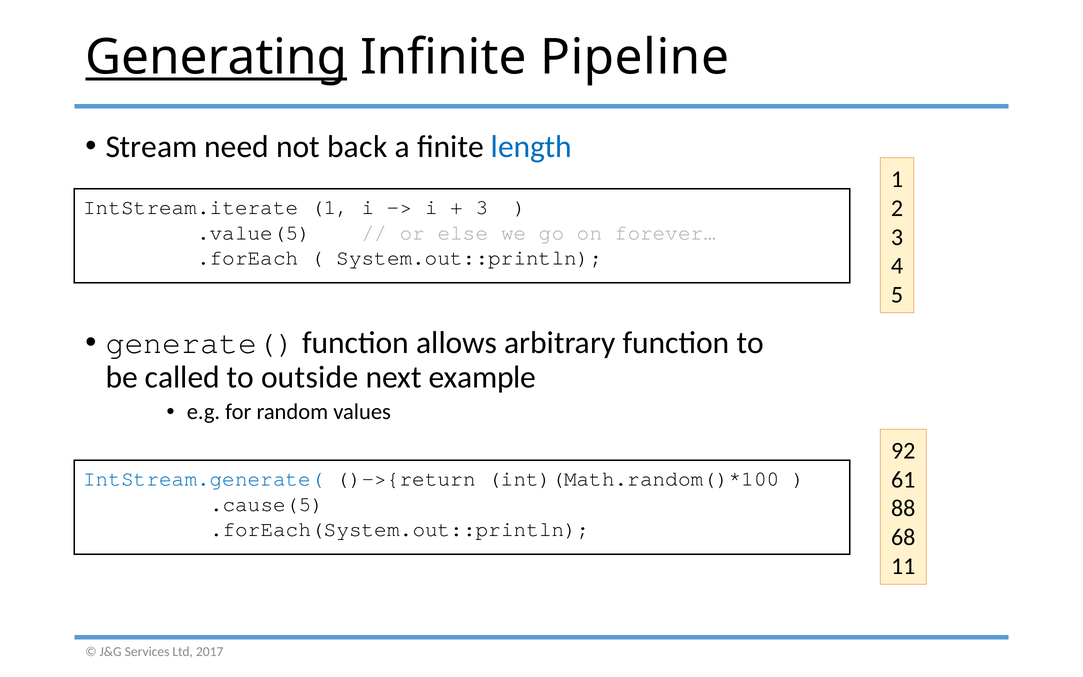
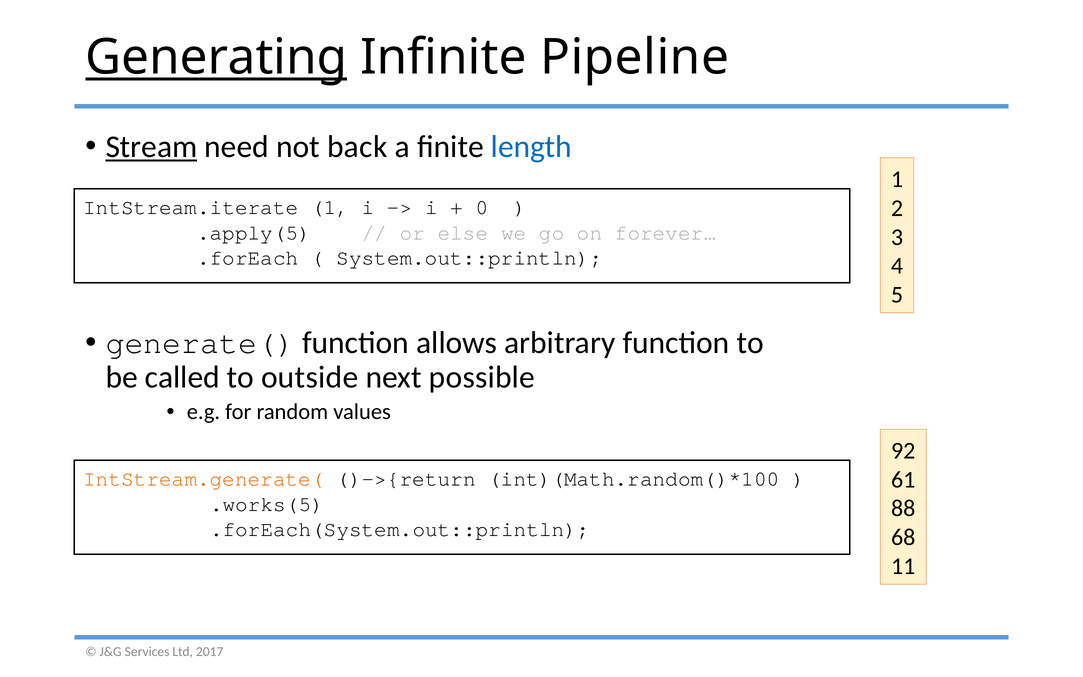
Stream underline: none -> present
3 at (482, 207): 3 -> 0
.value(5: .value(5 -> .apply(5
example: example -> possible
IntStream.generate( colour: blue -> orange
.cause(5: .cause(5 -> .works(5
